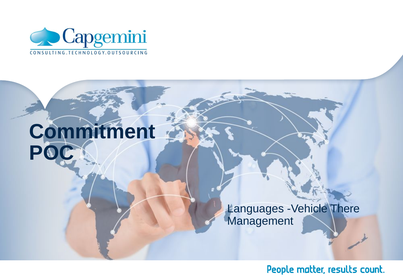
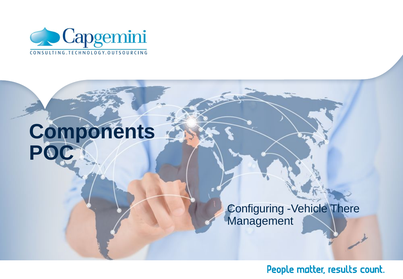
Commitment: Commitment -> Components
Languages: Languages -> Configuring
